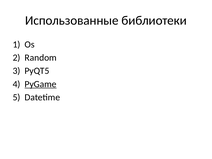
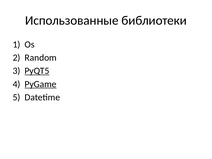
PyQT5 underline: none -> present
